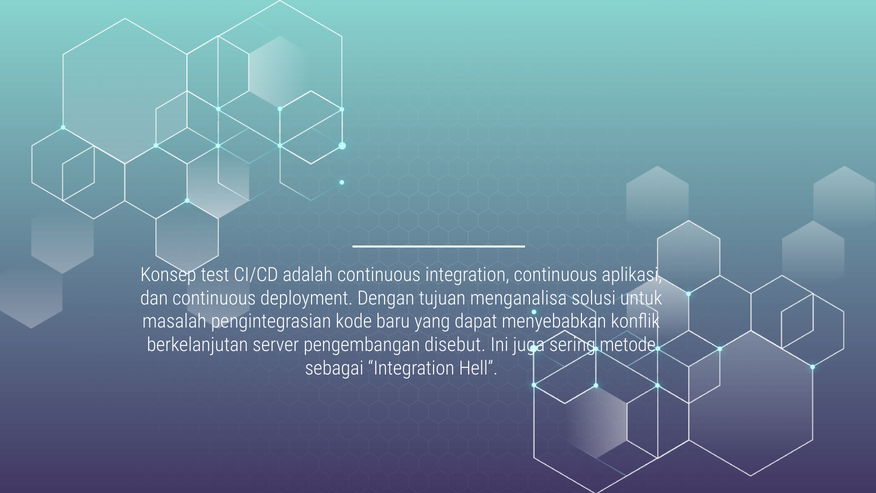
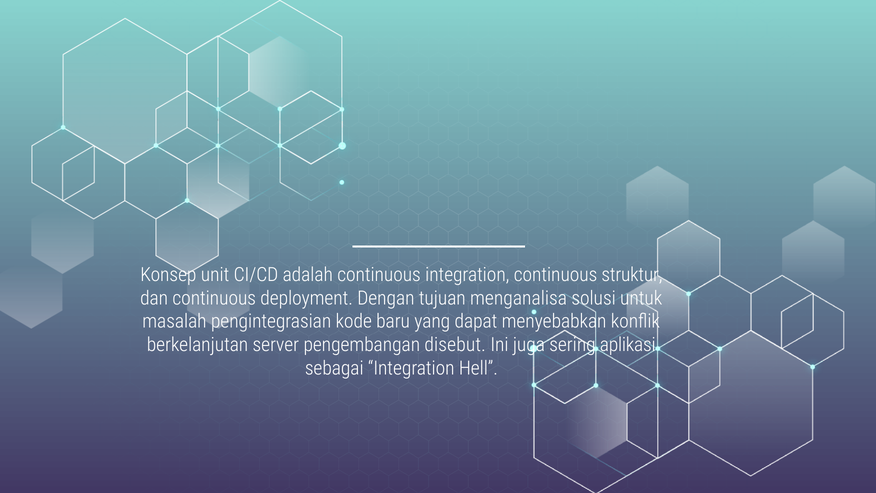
test: test -> unit
aplikasi: aplikasi -> struktur
metode: metode -> aplikasi
